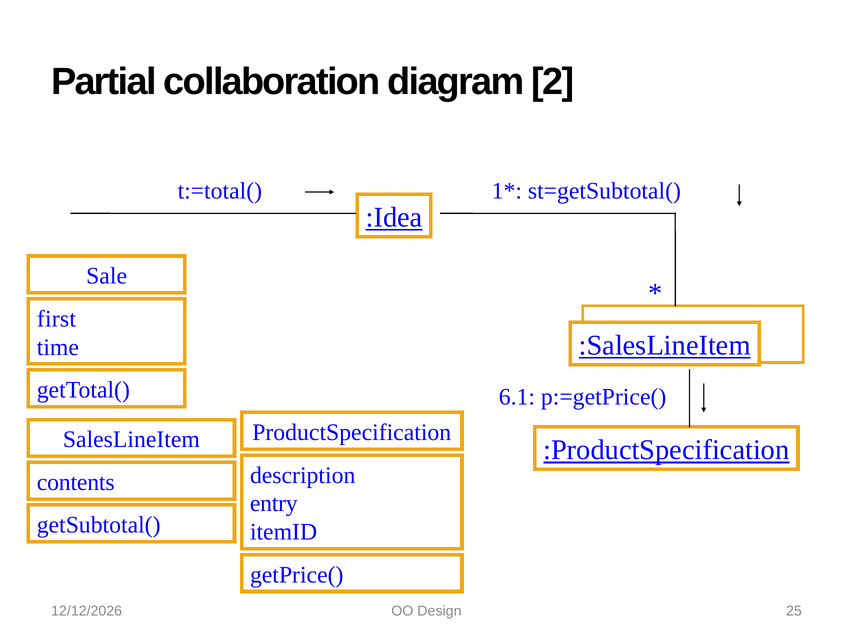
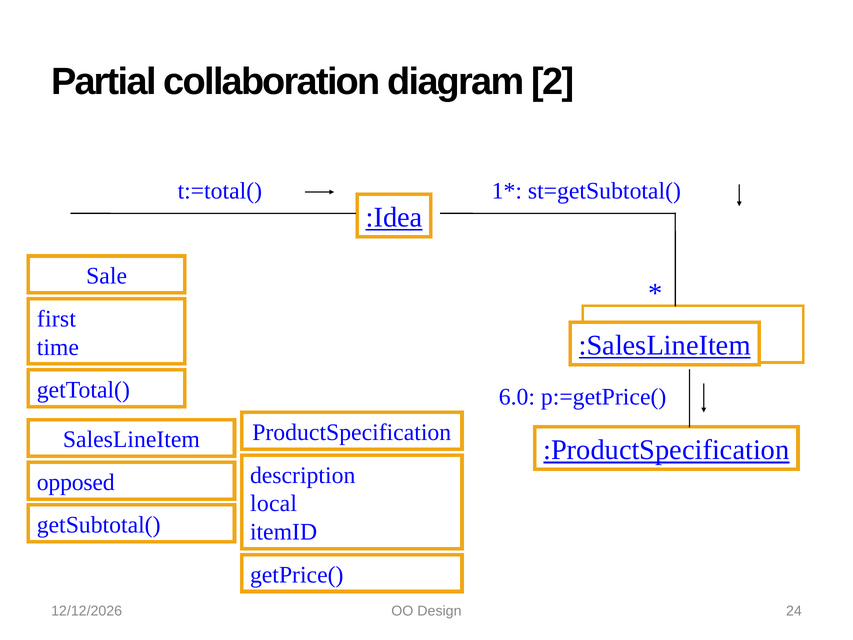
6.1: 6.1 -> 6.0
contents: contents -> opposed
entry: entry -> local
25: 25 -> 24
